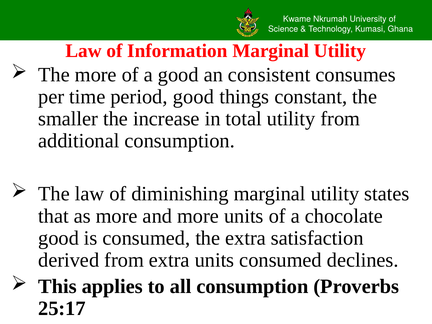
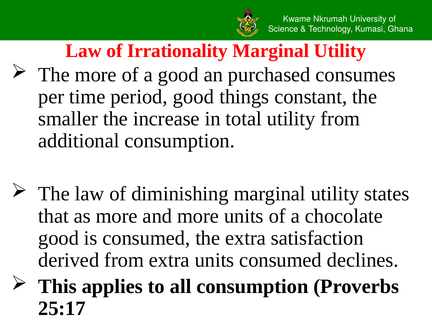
Information: Information -> Irrationality
consistent: consistent -> purchased
